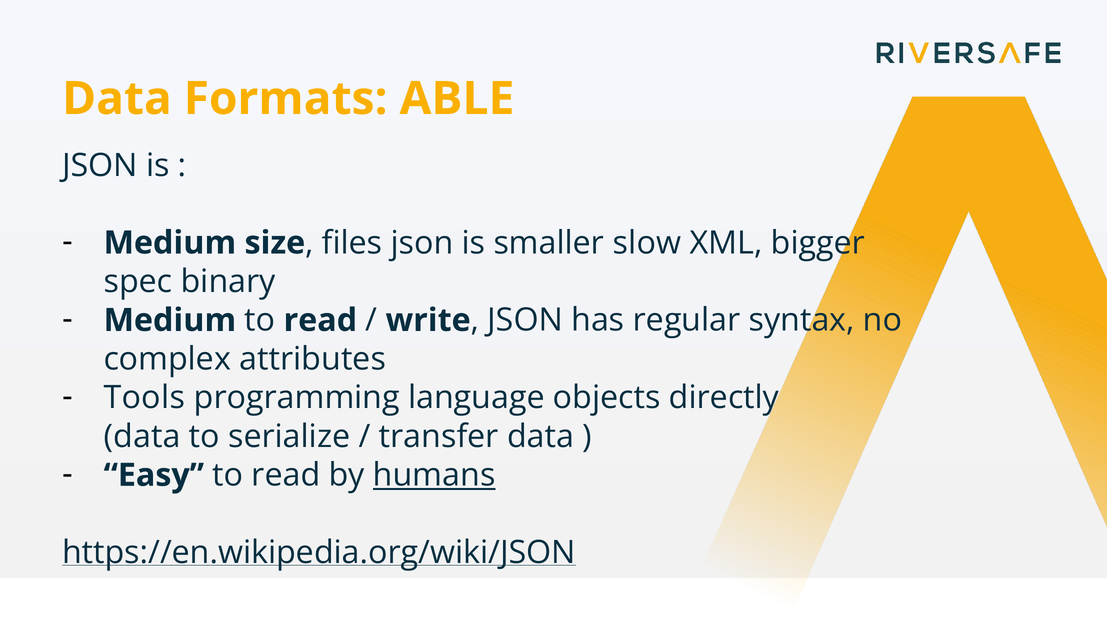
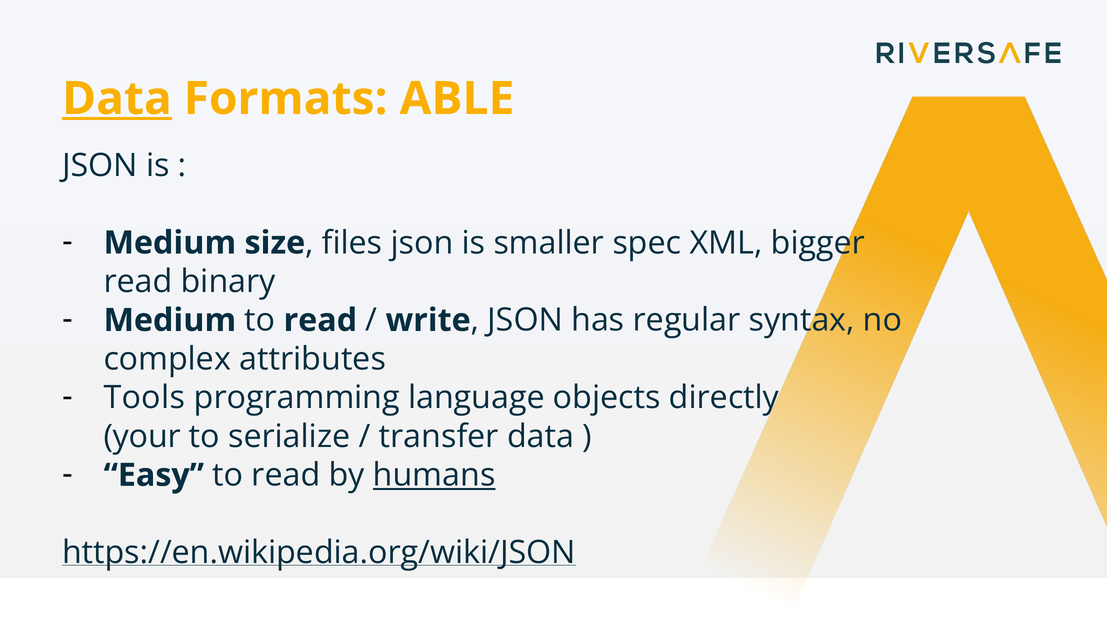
Data at (117, 99) underline: none -> present
slow: slow -> spec
spec at (138, 282): spec -> read
data at (142, 437): data -> your
